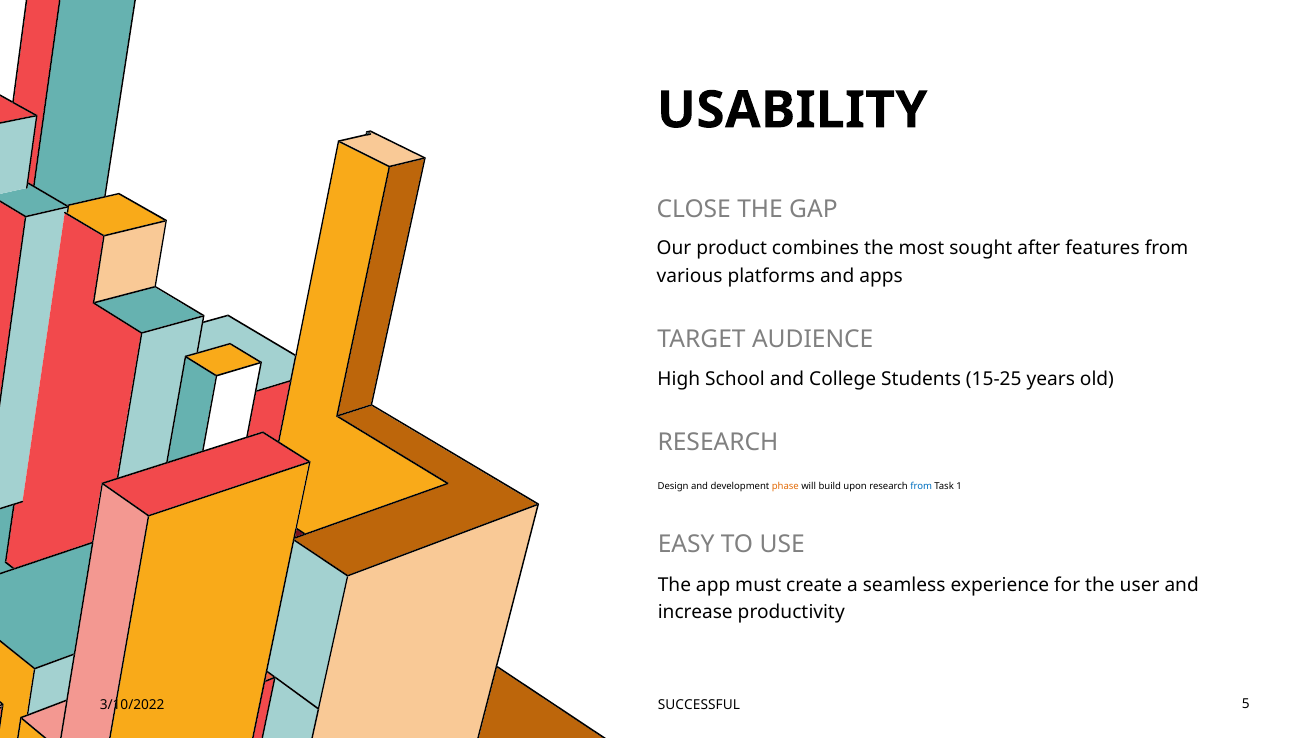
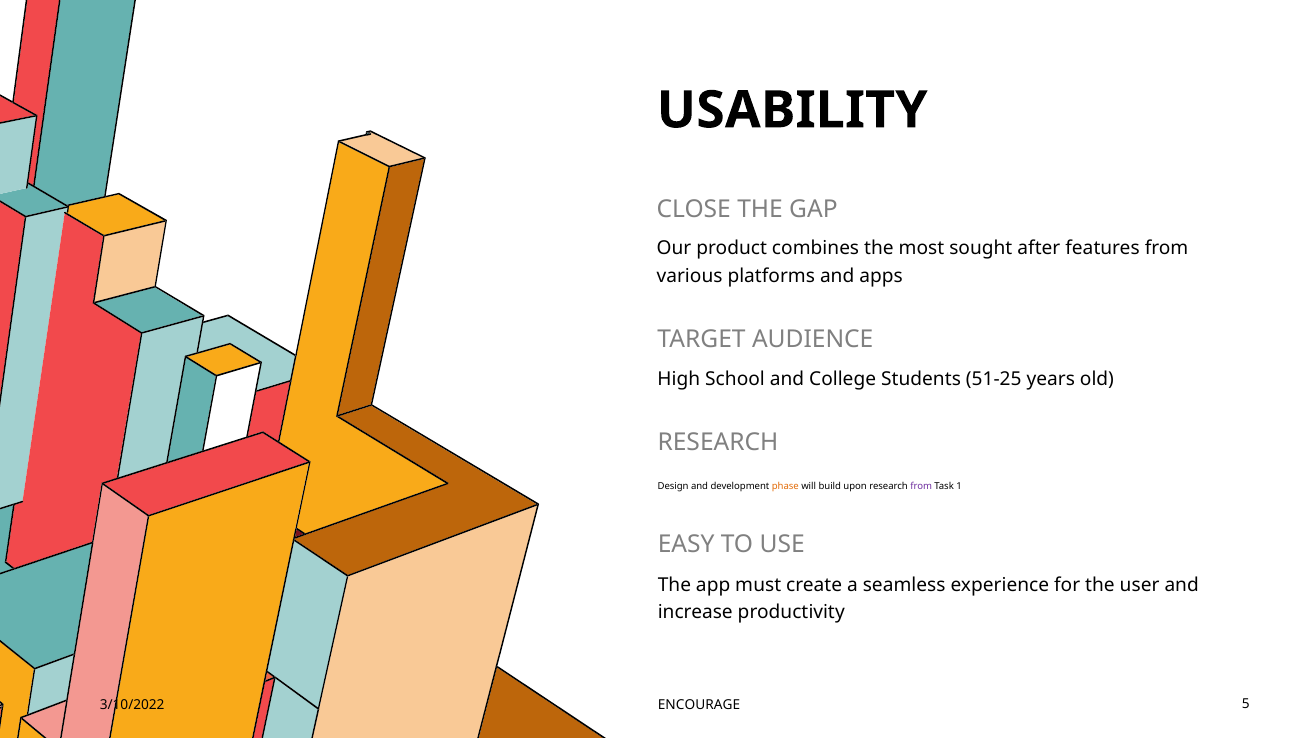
15-25: 15-25 -> 51-25
from at (921, 486) colour: blue -> purple
SUCCESSFUL: SUCCESSFUL -> ENCOURAGE
